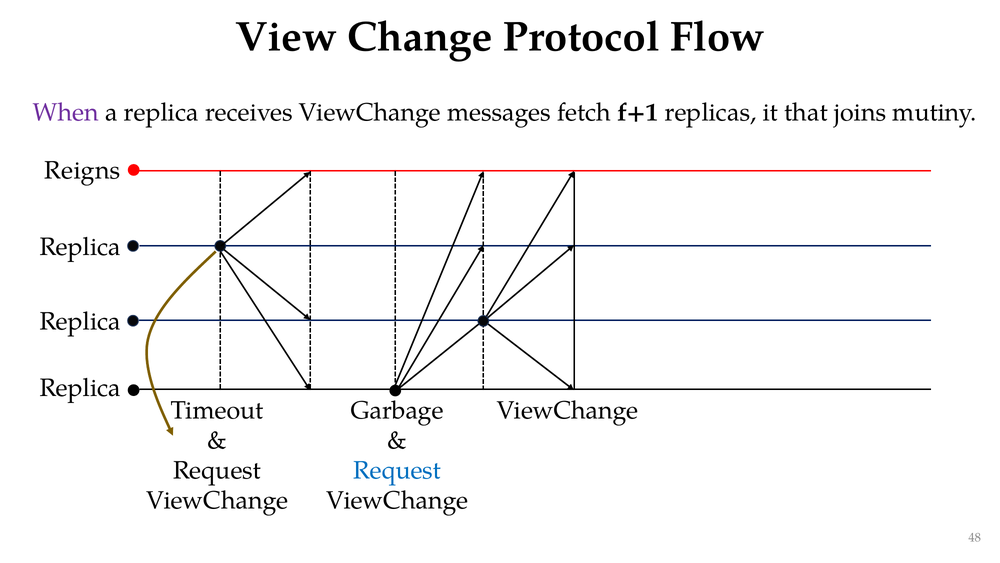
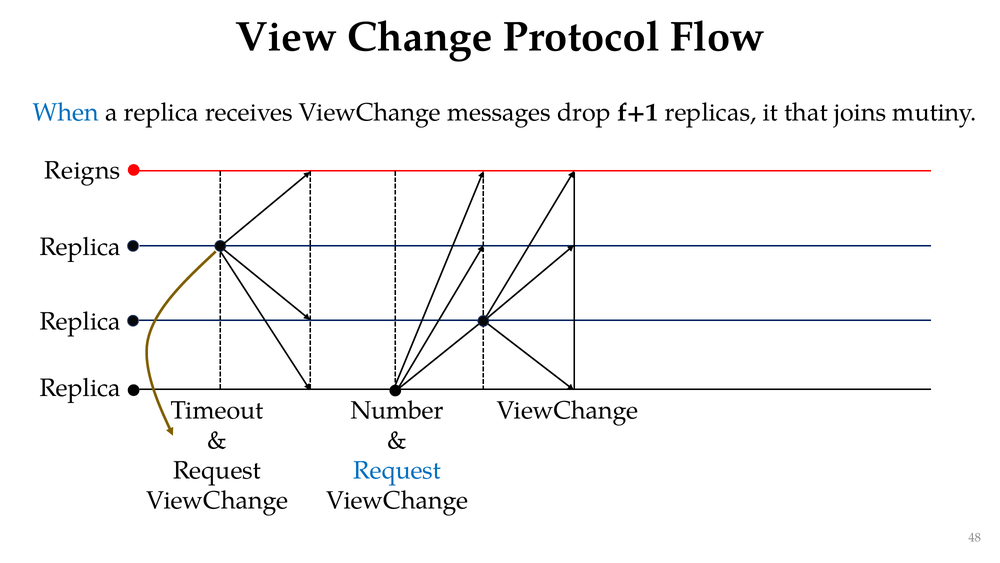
When colour: purple -> blue
fetch: fetch -> drop
Garbage: Garbage -> Number
